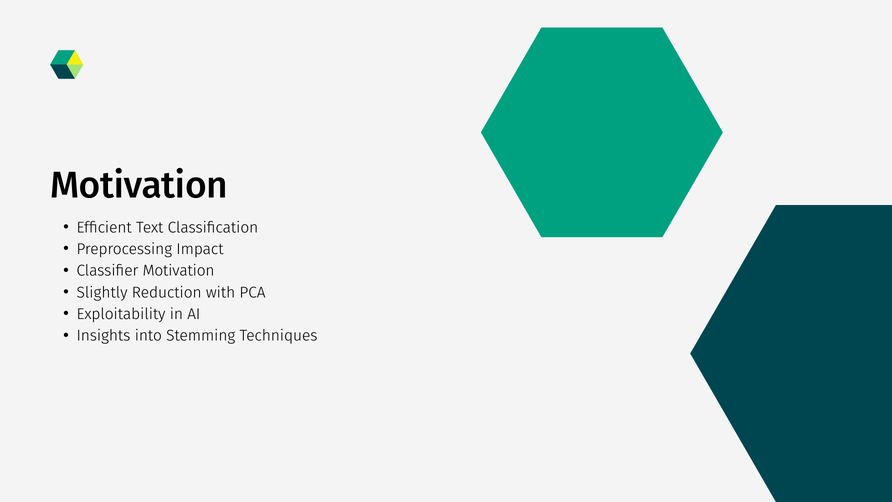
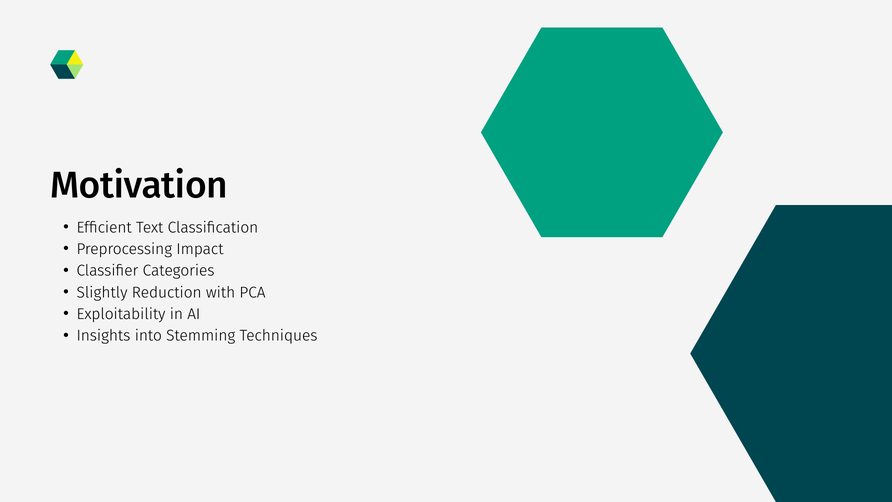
Classifier Motivation: Motivation -> Categories
